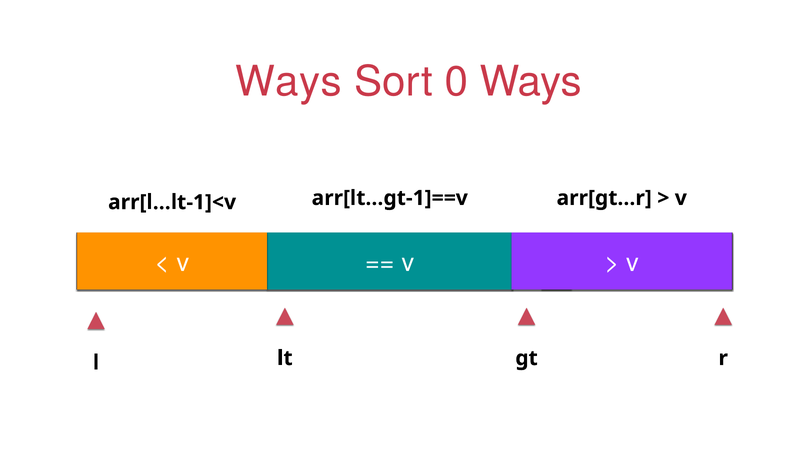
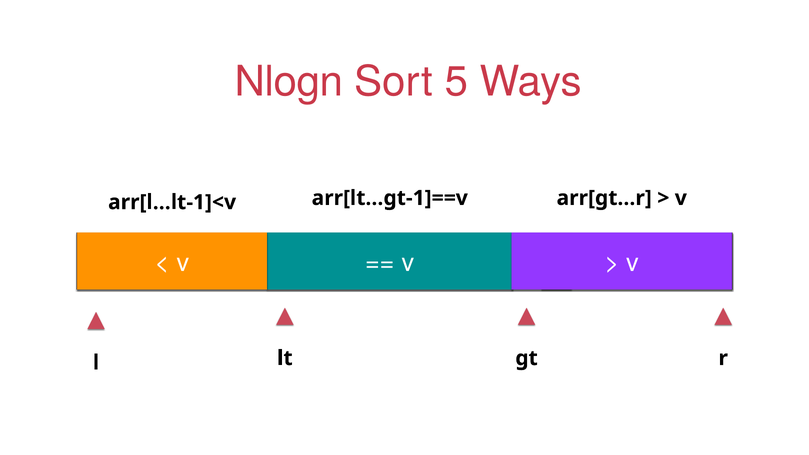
Ways at (288, 82): Ways -> Nlogn
0: 0 -> 5
